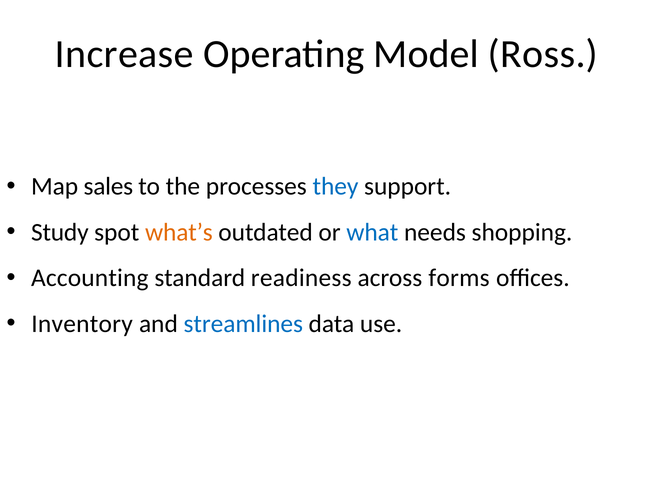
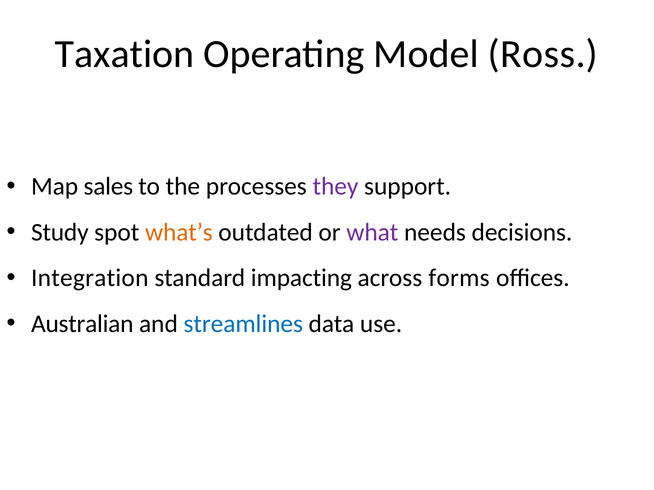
Increase: Increase -> Taxation
they colour: blue -> purple
what colour: blue -> purple
shopping: shopping -> decisions
Accounting: Accounting -> Integration
readiness: readiness -> impacting
Inventory: Inventory -> Australian
